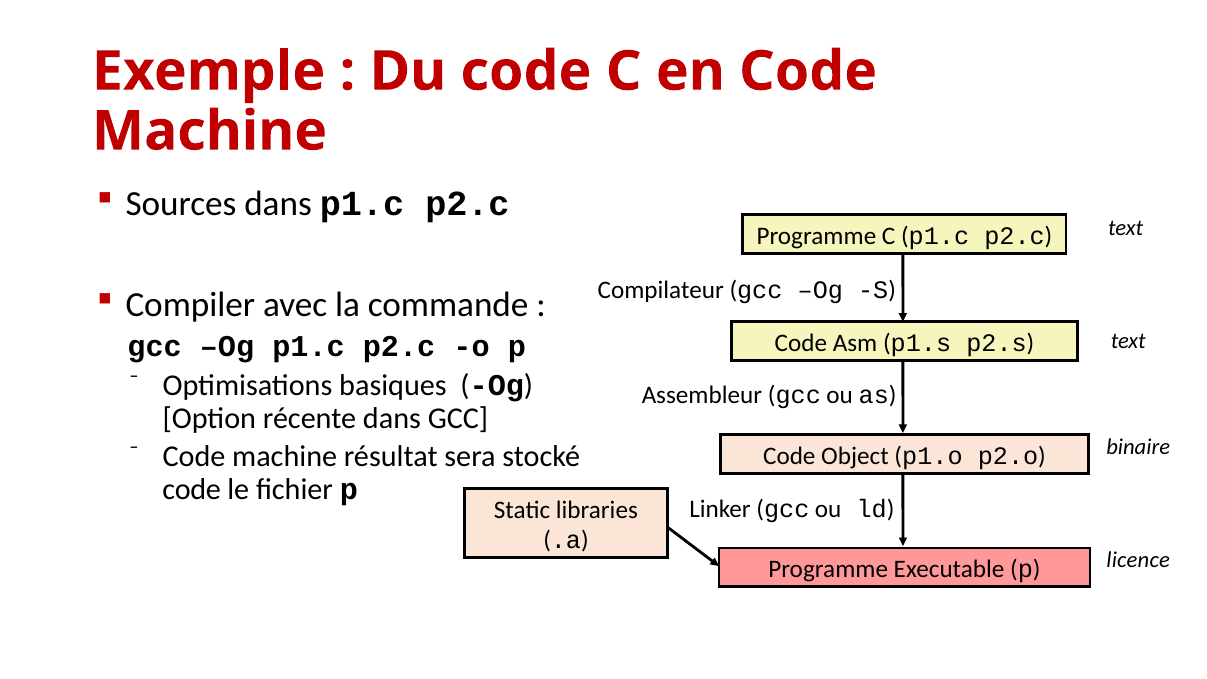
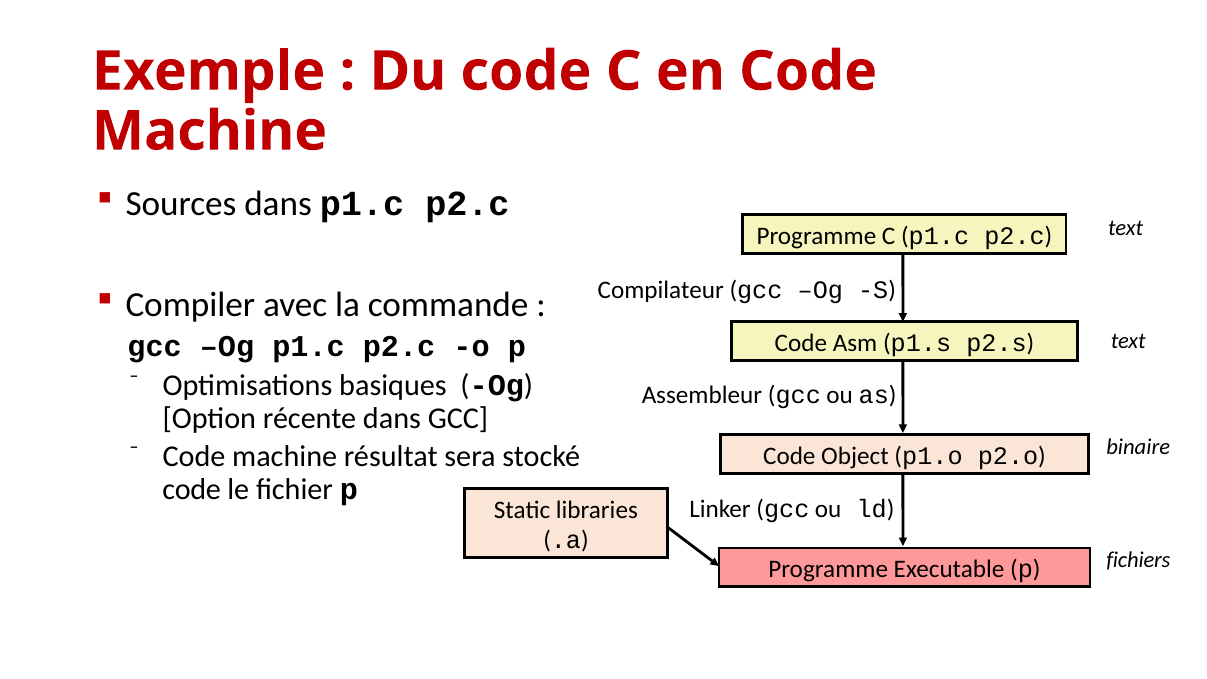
licence: licence -> fichiers
